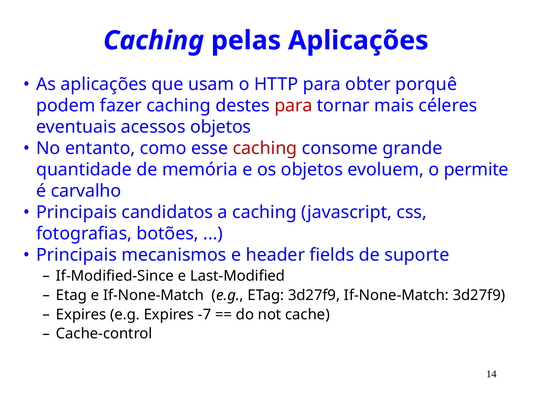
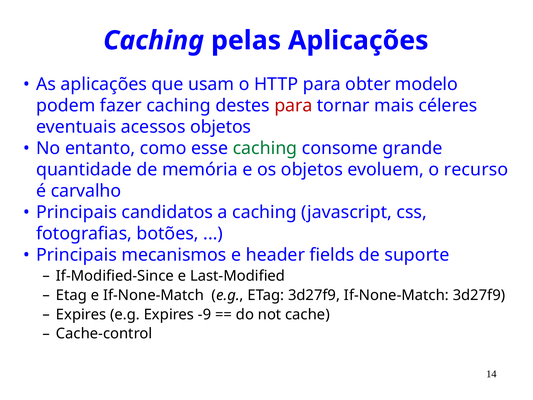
porquê: porquê -> modelo
caching at (265, 148) colour: red -> green
permite: permite -> recurso
-7: -7 -> -9
